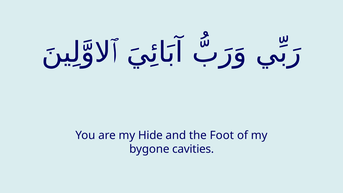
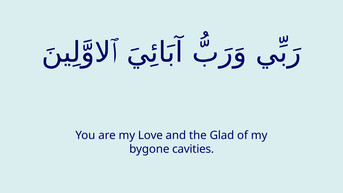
Hide: Hide -> Love
Foot: Foot -> Glad
